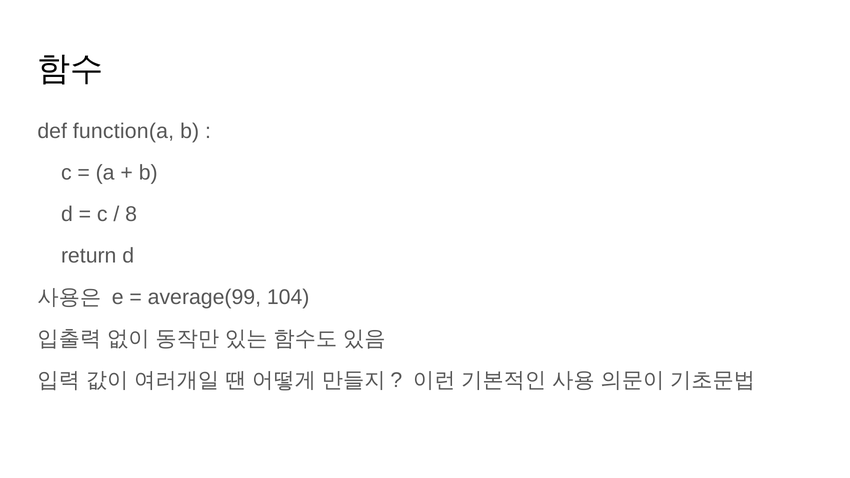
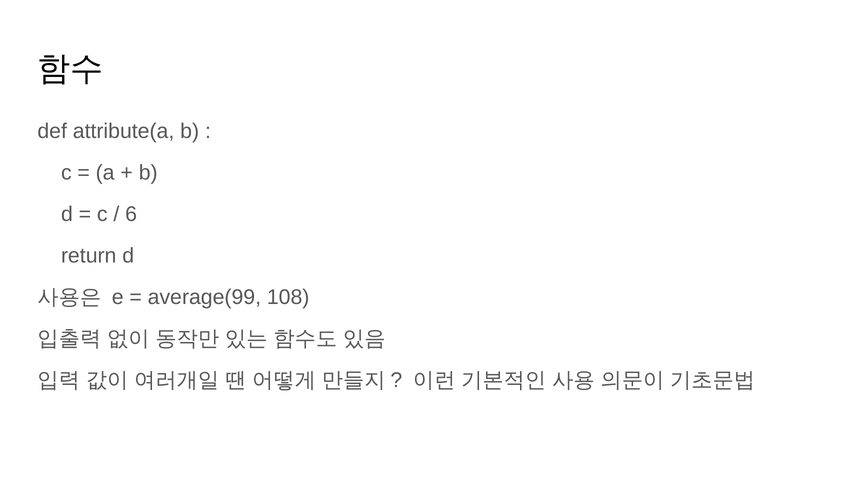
function(a: function(a -> attribute(a
8: 8 -> 6
104: 104 -> 108
